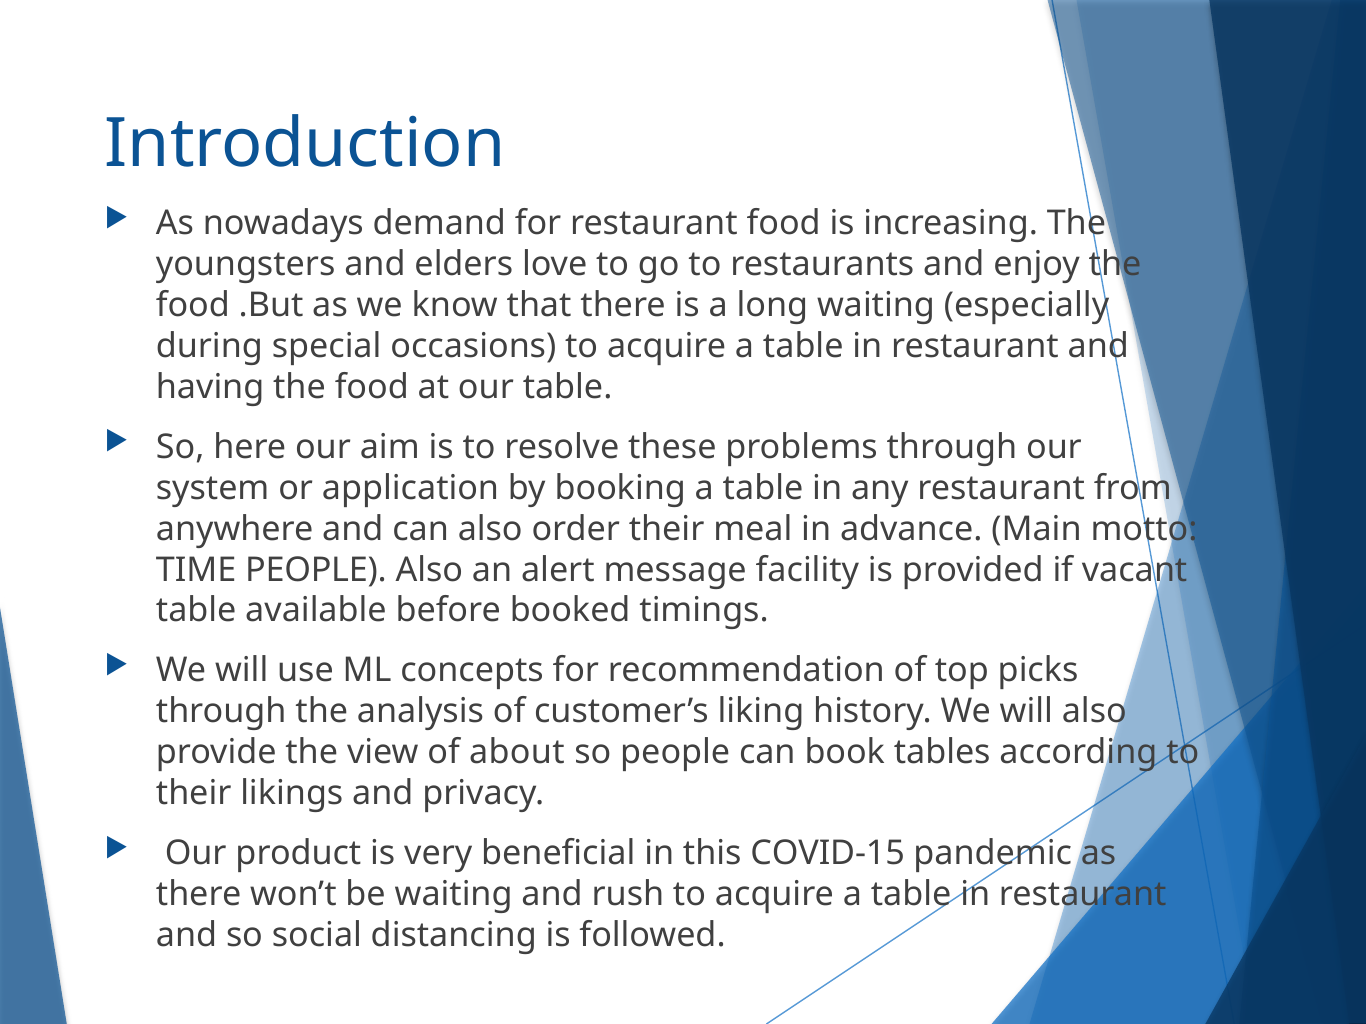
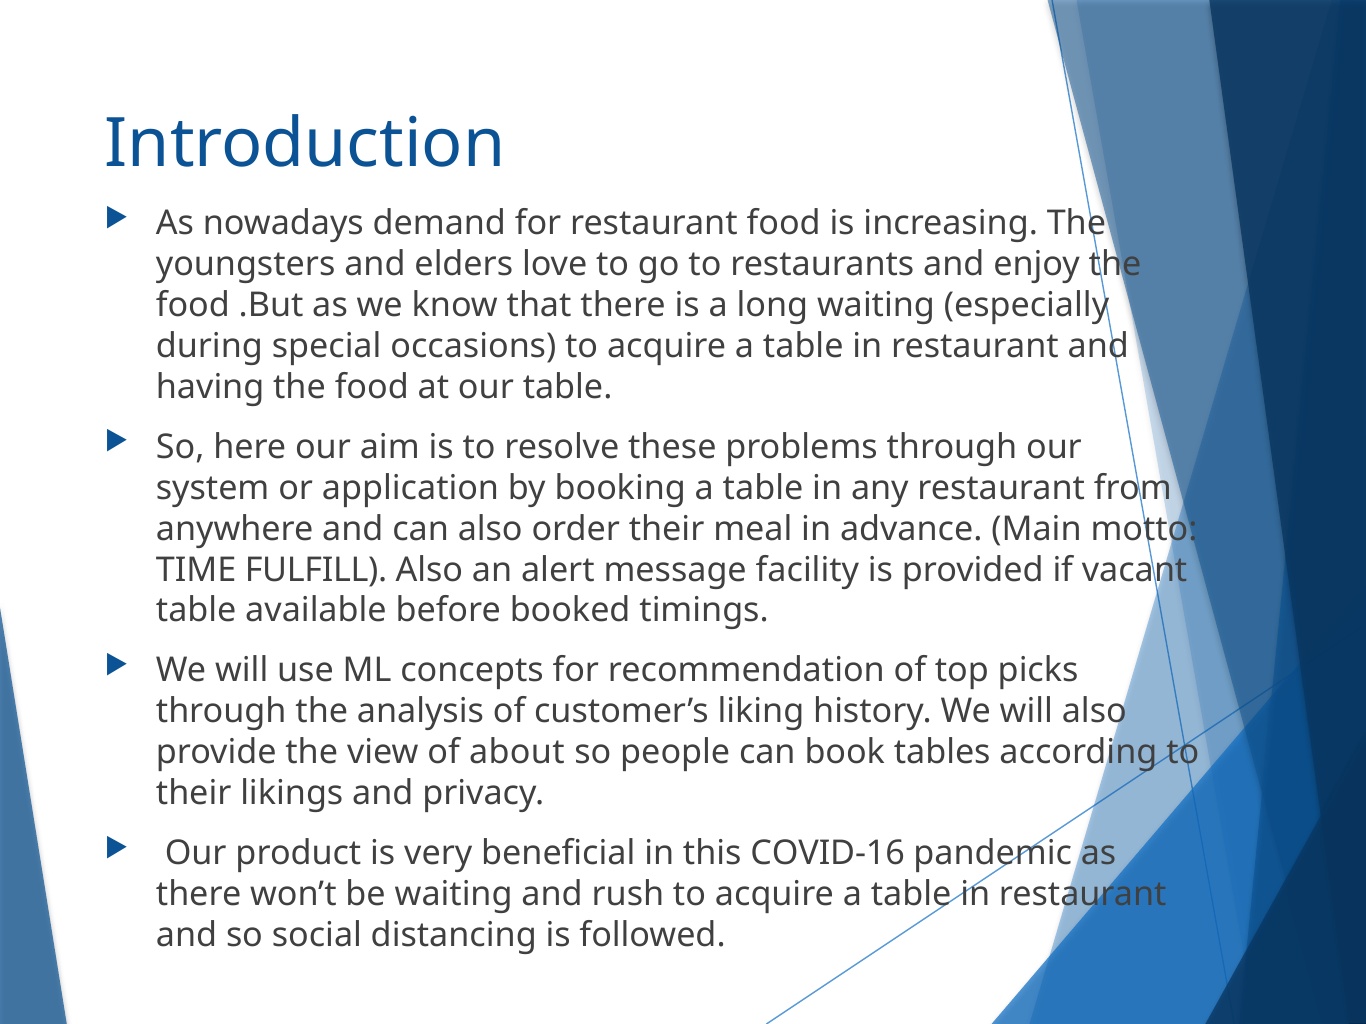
TIME PEOPLE: PEOPLE -> FULFILL
COVID-15: COVID-15 -> COVID-16
